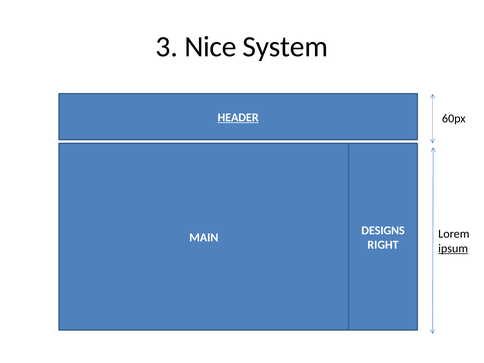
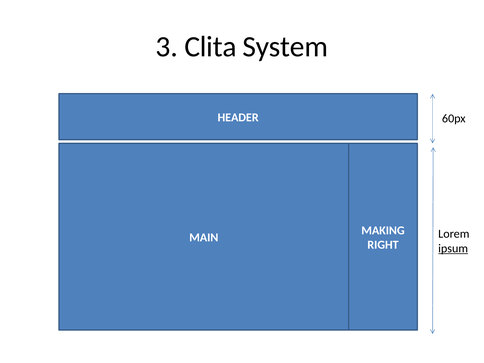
Nice: Nice -> Clita
HEADER underline: present -> none
DESIGNS: DESIGNS -> MAKING
